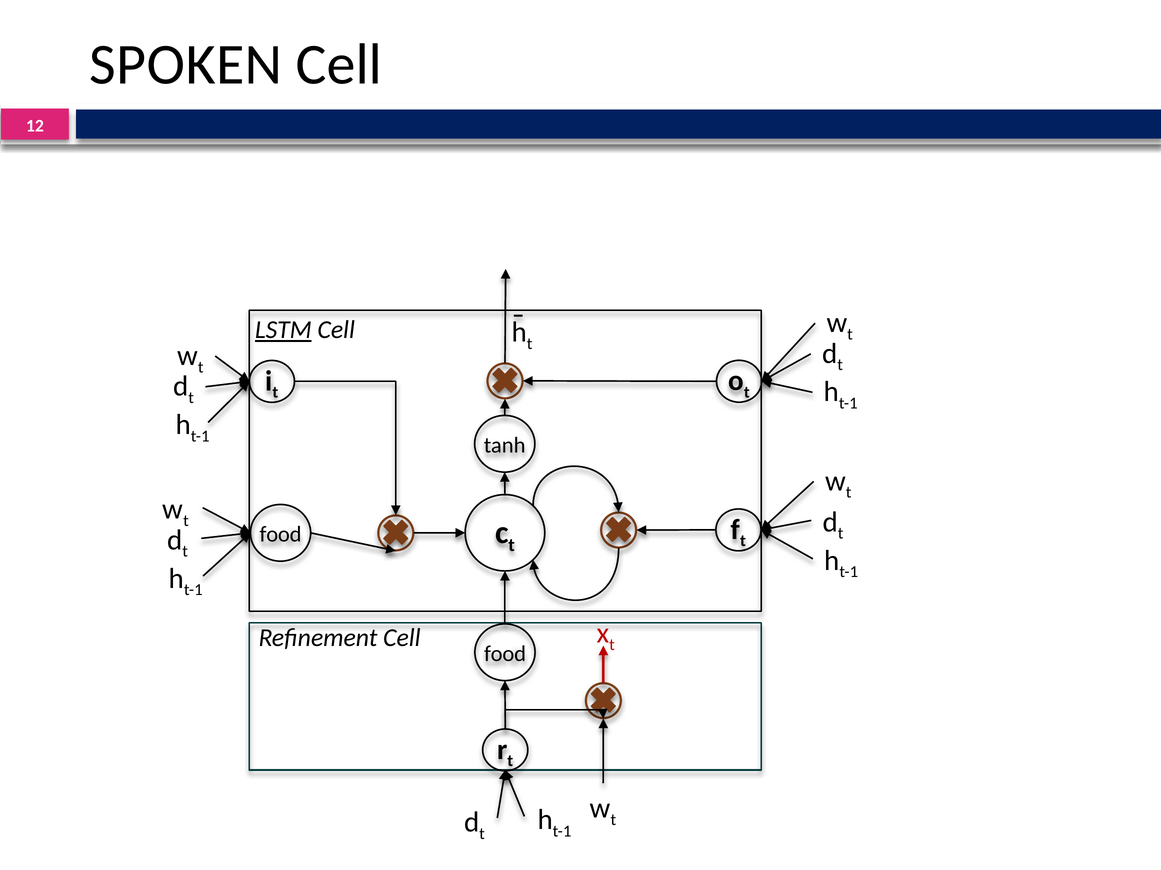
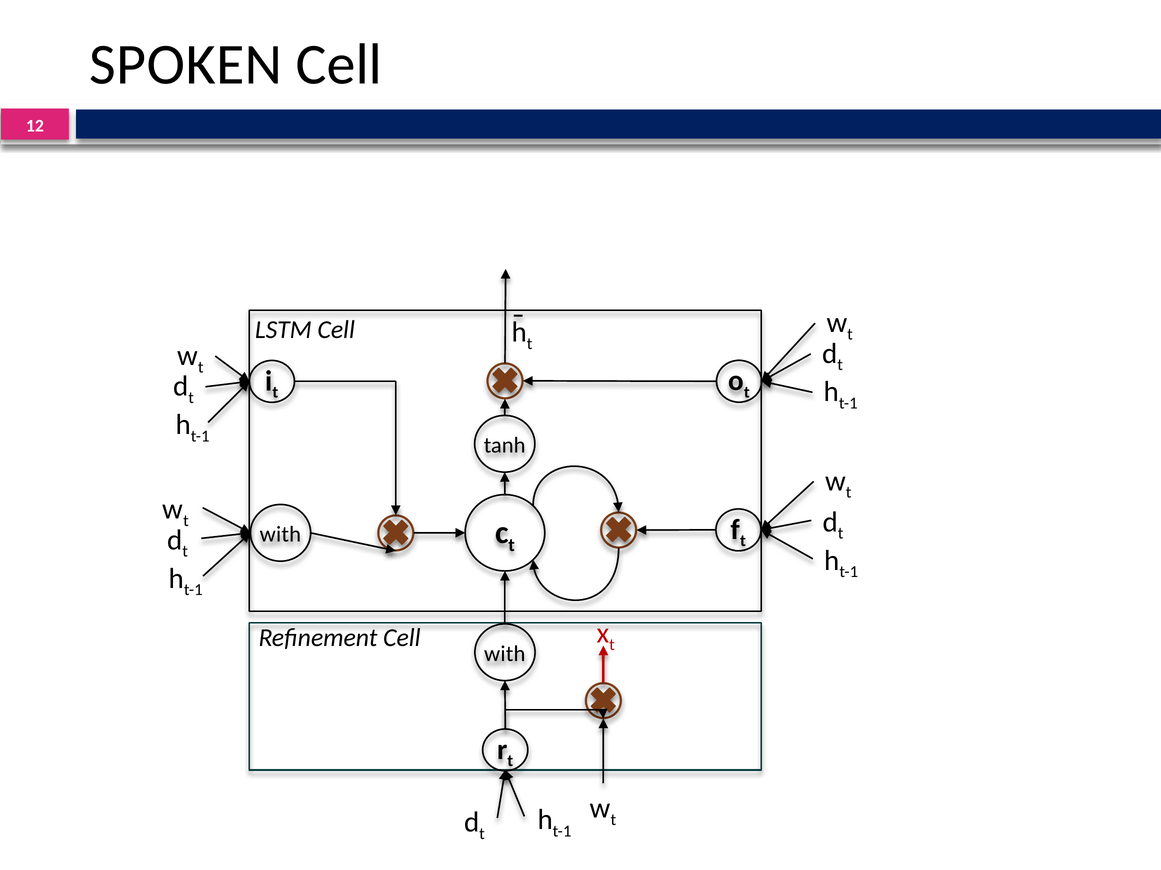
LSTM underline: present -> none
food at (281, 535): food -> with
food at (505, 654): food -> with
